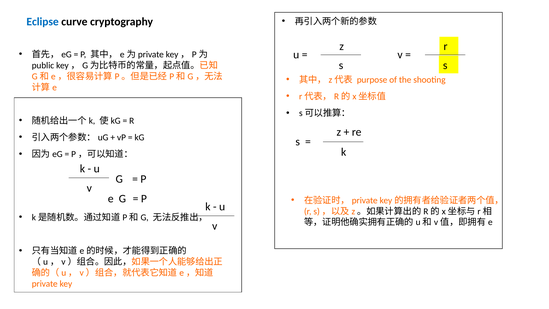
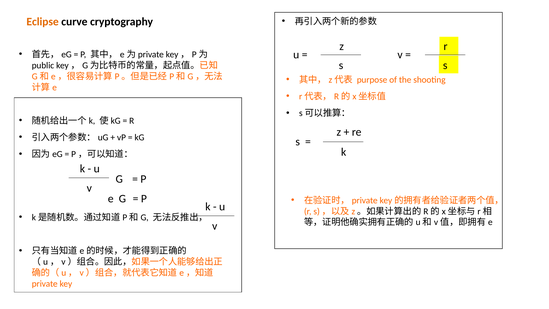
Eclipse colour: blue -> orange
